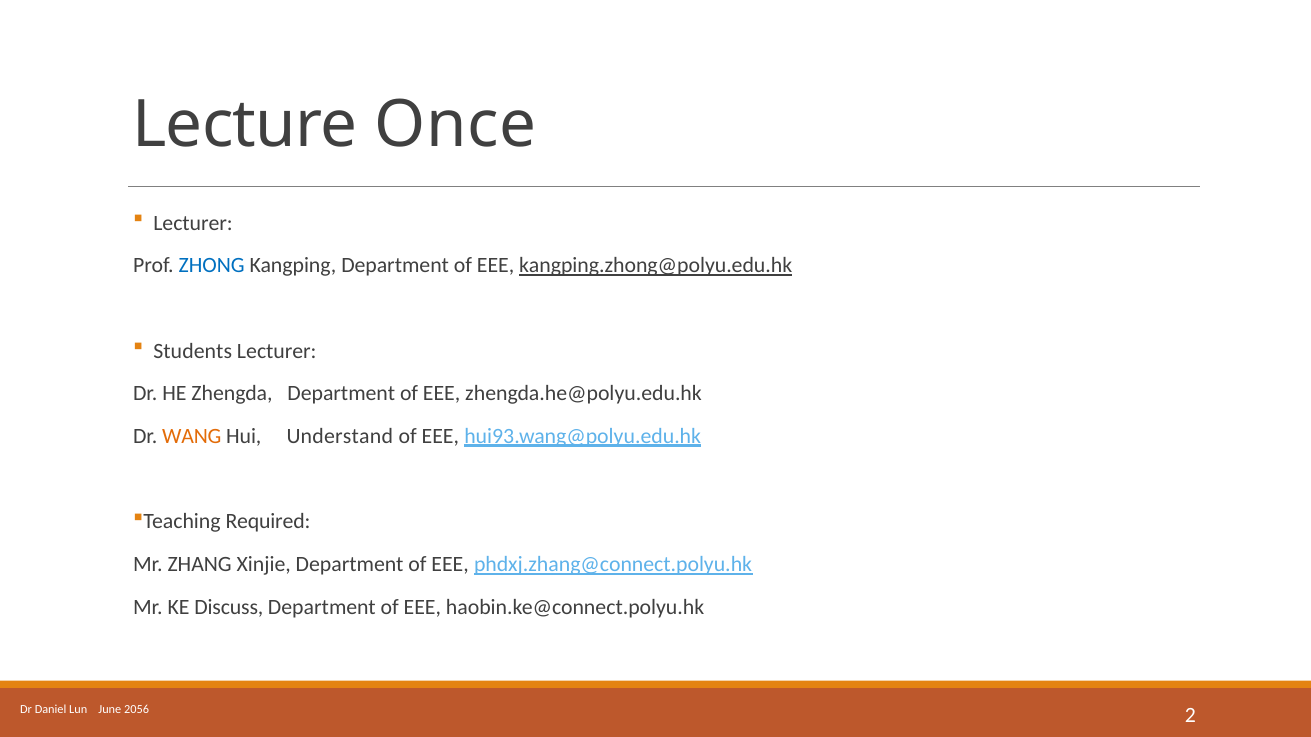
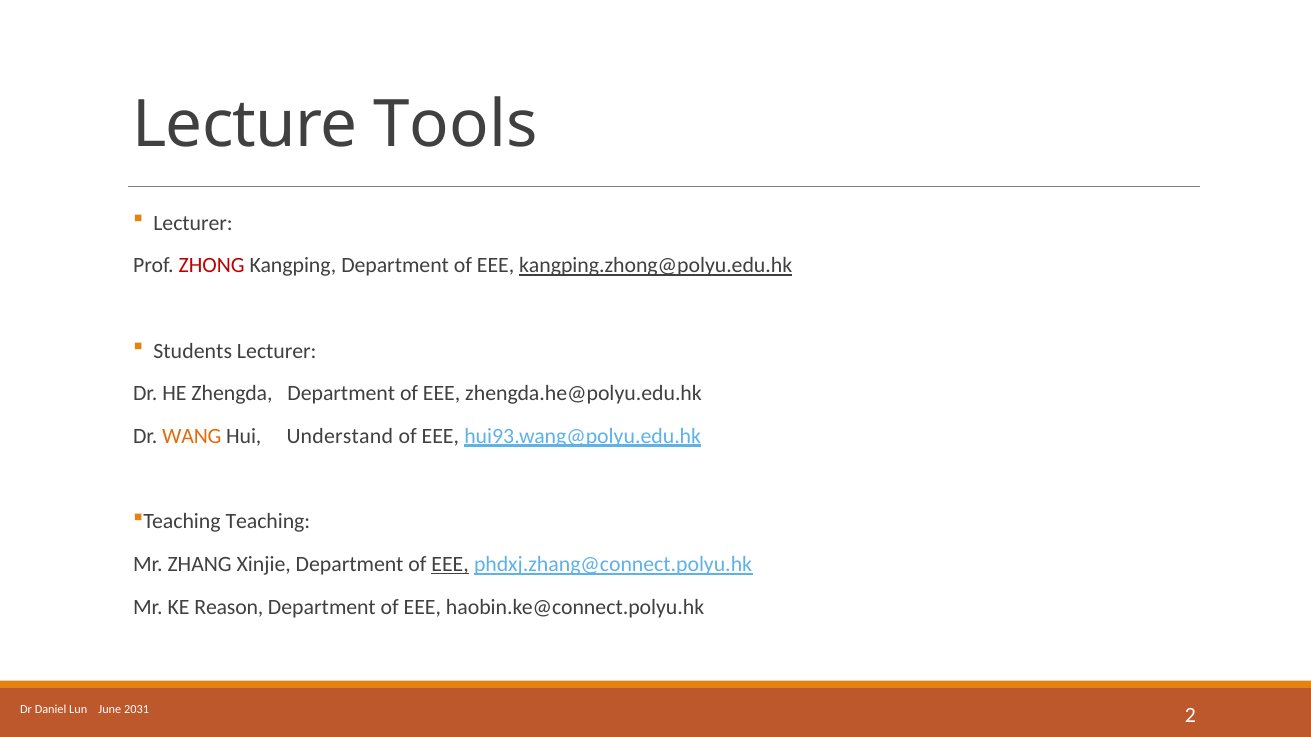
Once: Once -> Tools
ZHONG colour: blue -> red
Teaching Required: Required -> Teaching
EEE at (450, 564) underline: none -> present
Discuss: Discuss -> Reason
2056: 2056 -> 2031
